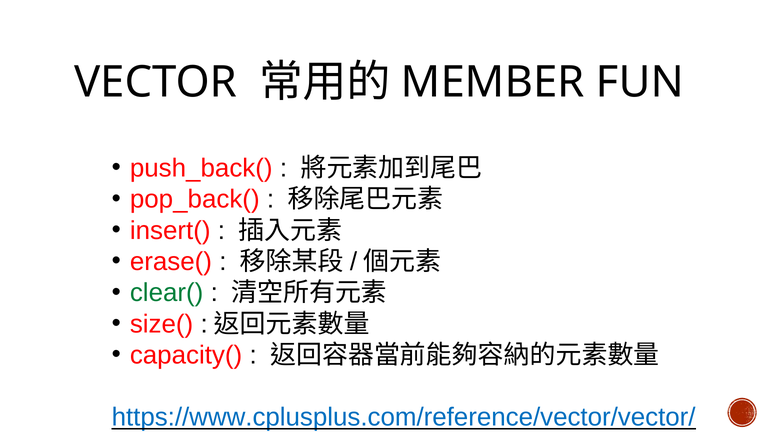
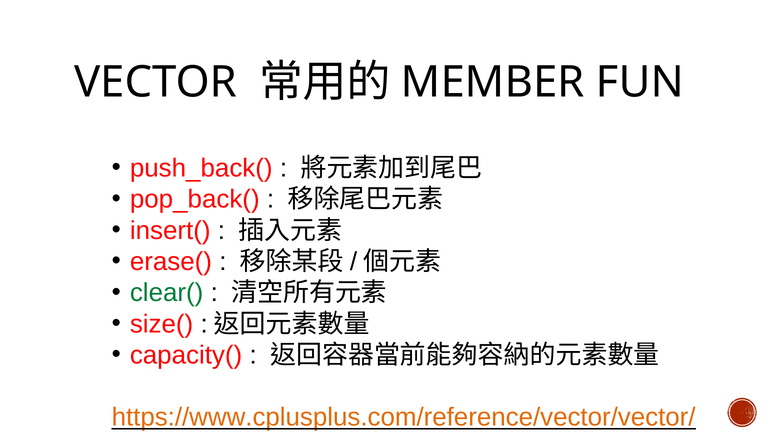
https://www.cplusplus.com/reference/vector/vector/ colour: blue -> orange
